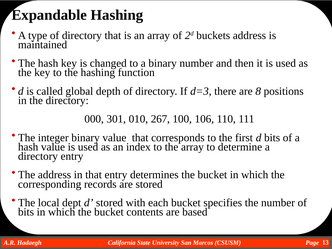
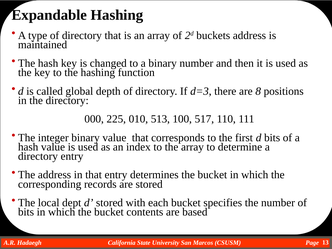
301: 301 -> 225
267: 267 -> 513
106: 106 -> 517
